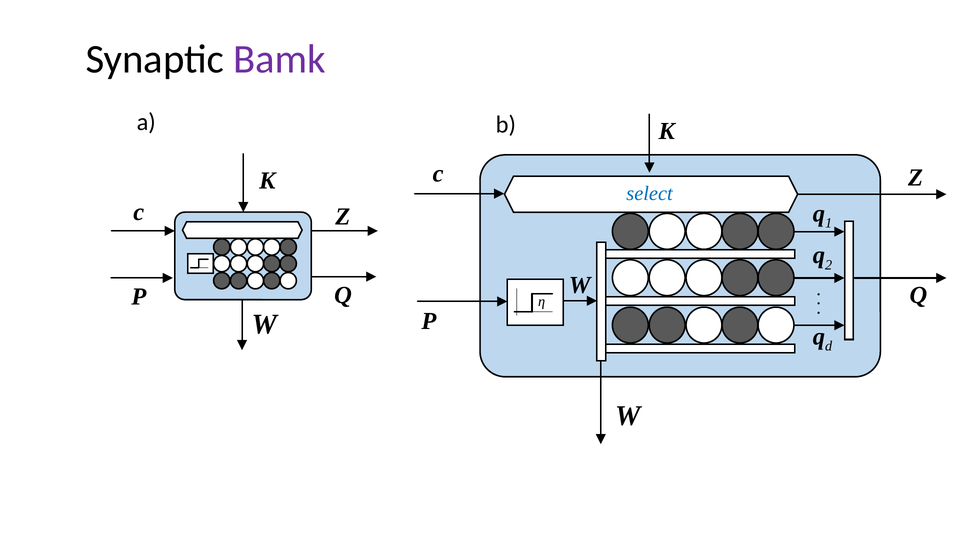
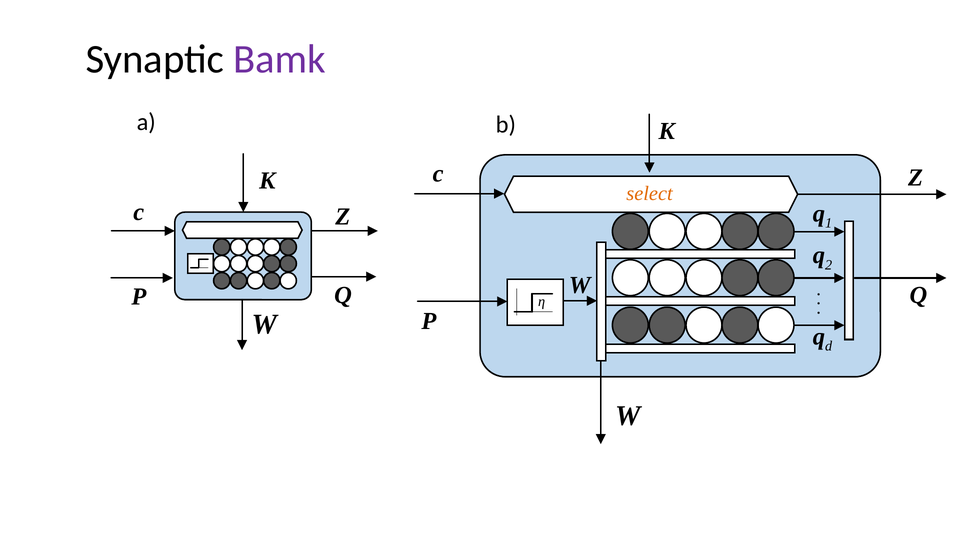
select colour: blue -> orange
